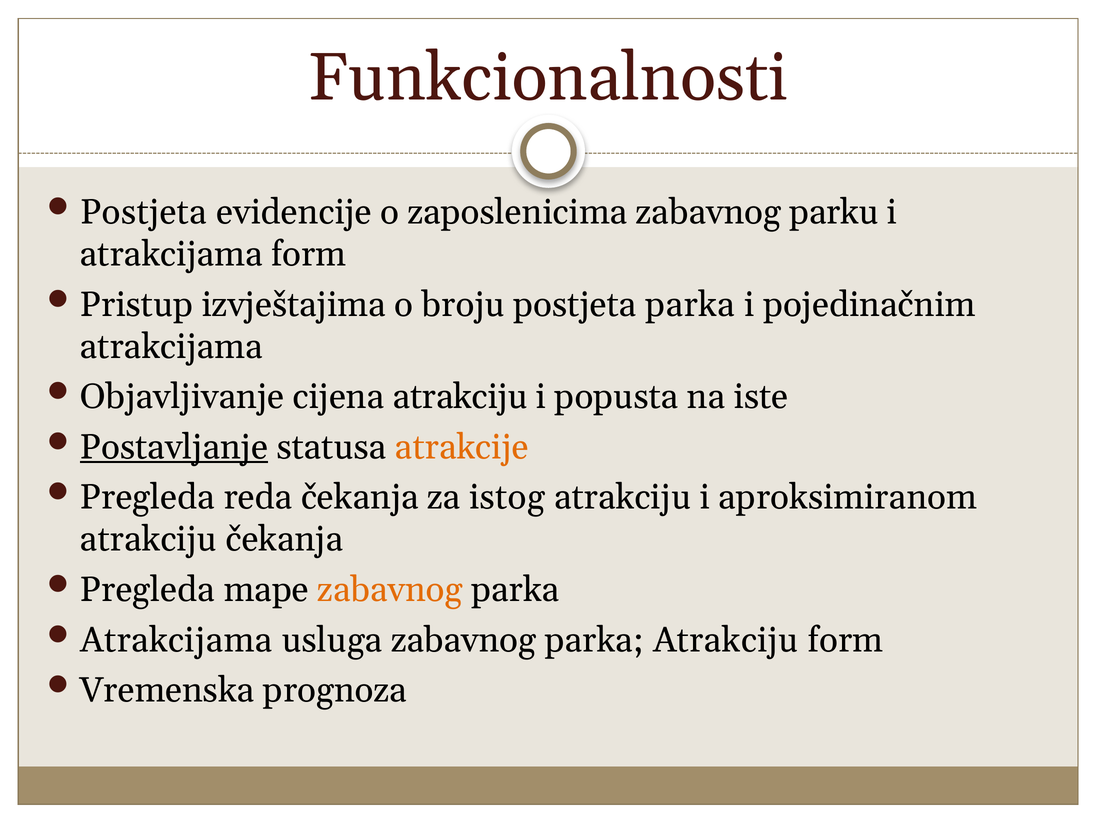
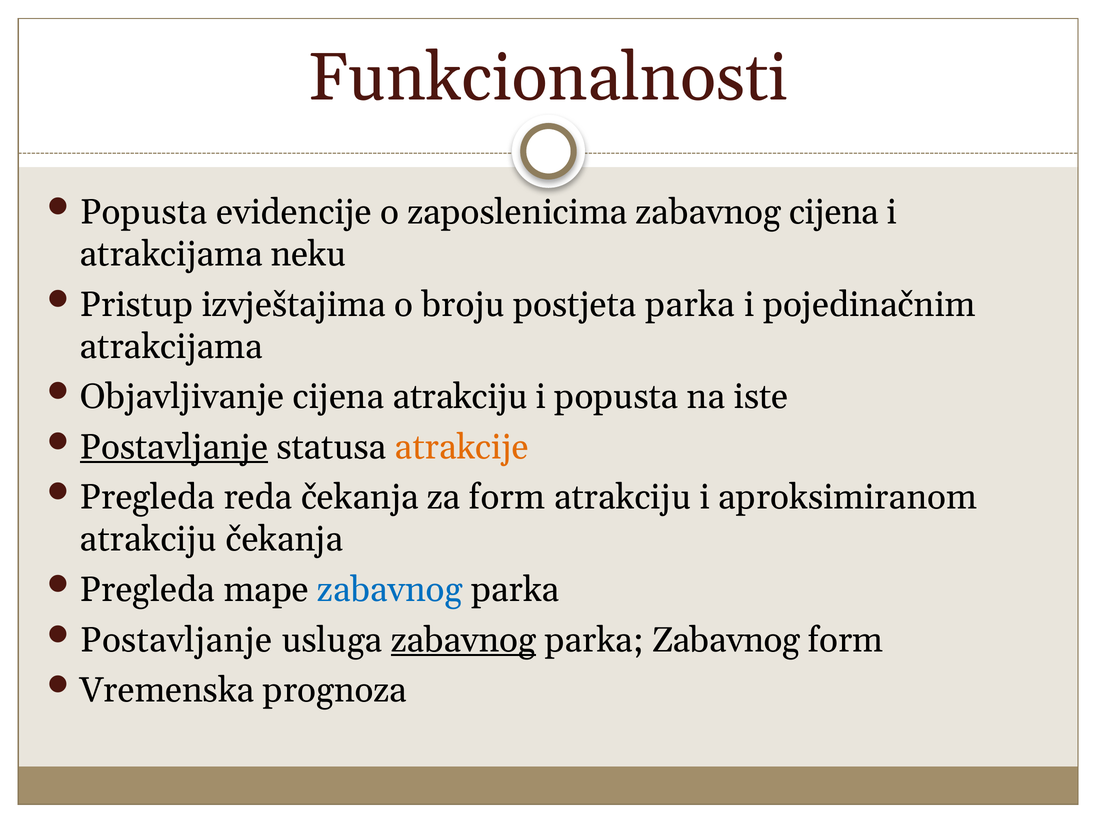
Postjeta at (144, 212): Postjeta -> Popusta
zabavnog parku: parku -> cijena
atrakcijama form: form -> neku
za istog: istog -> form
zabavnog at (390, 590) colour: orange -> blue
Atrakcijama at (176, 640): Atrakcijama -> Postavljanje
zabavnog at (464, 640) underline: none -> present
parka Atrakciju: Atrakciju -> Zabavnog
